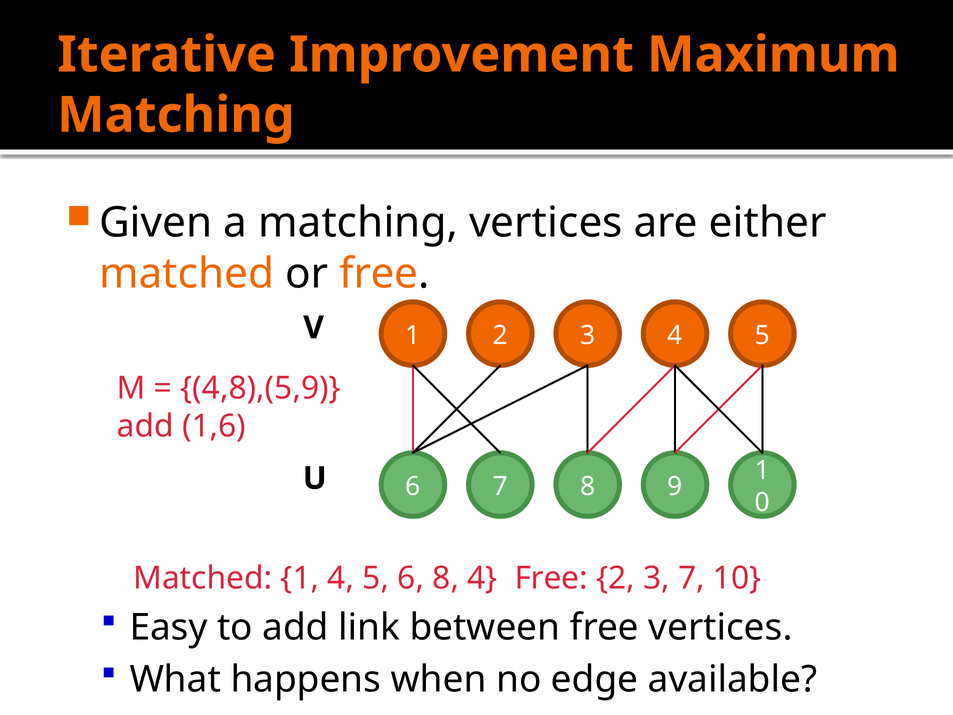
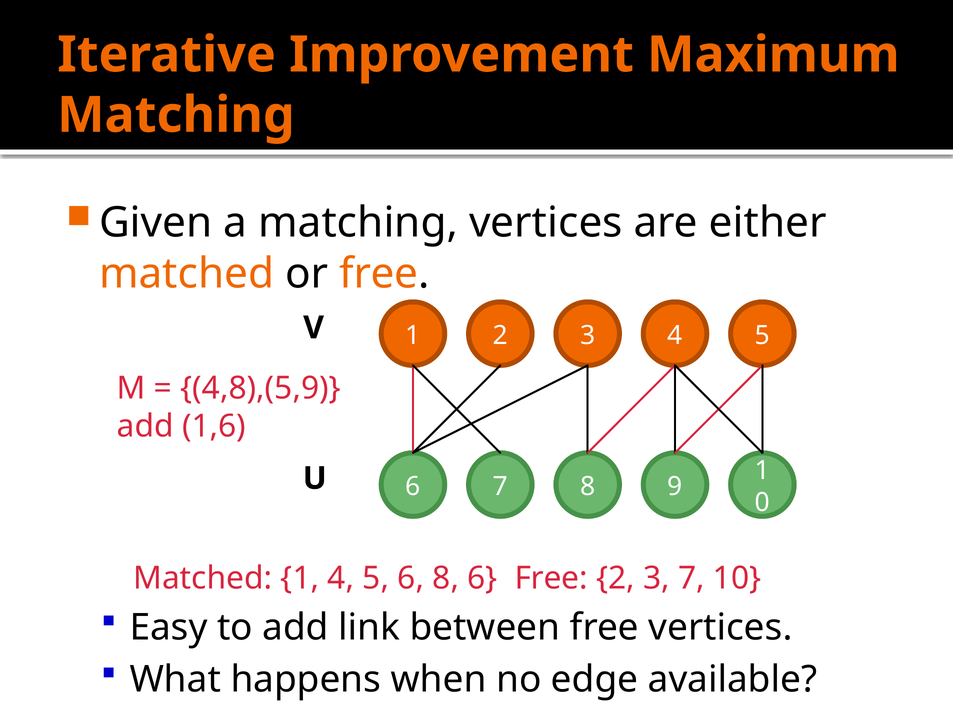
8 4: 4 -> 6
